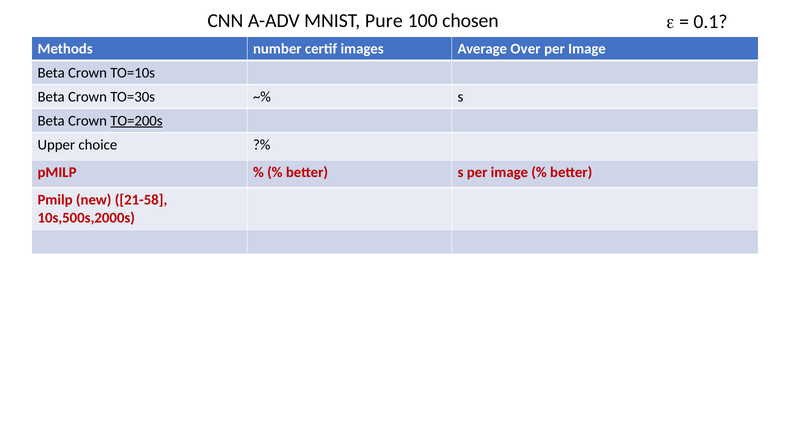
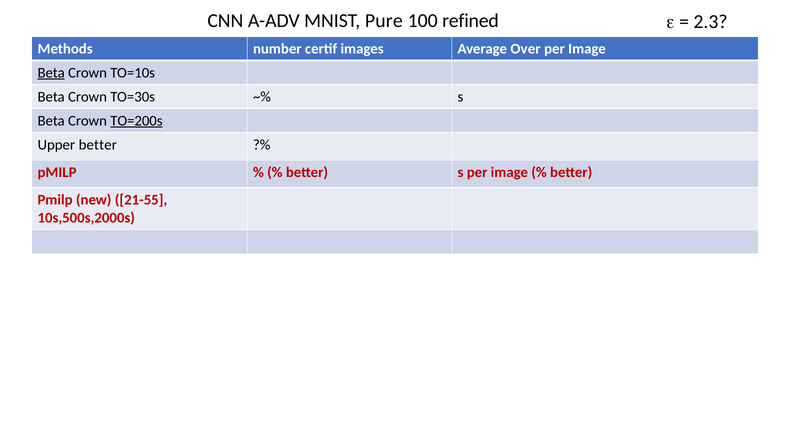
chosen: chosen -> refined
0.1: 0.1 -> 2.3
Beta at (51, 73) underline: none -> present
Upper choice: choice -> better
21-58: 21-58 -> 21-55
